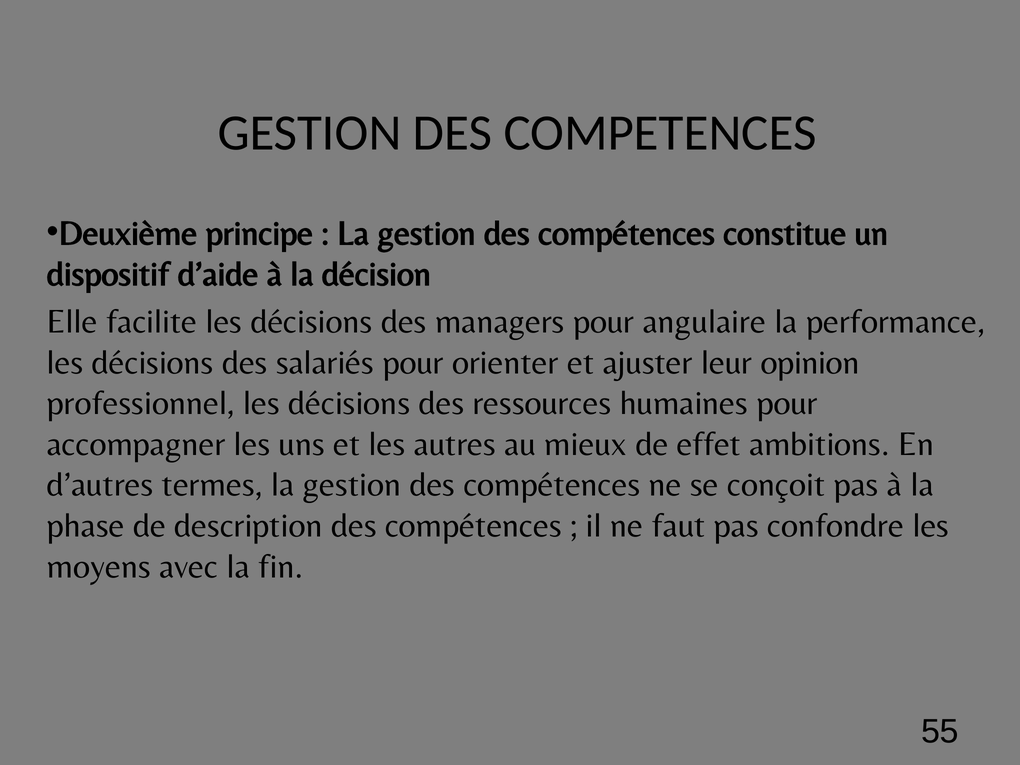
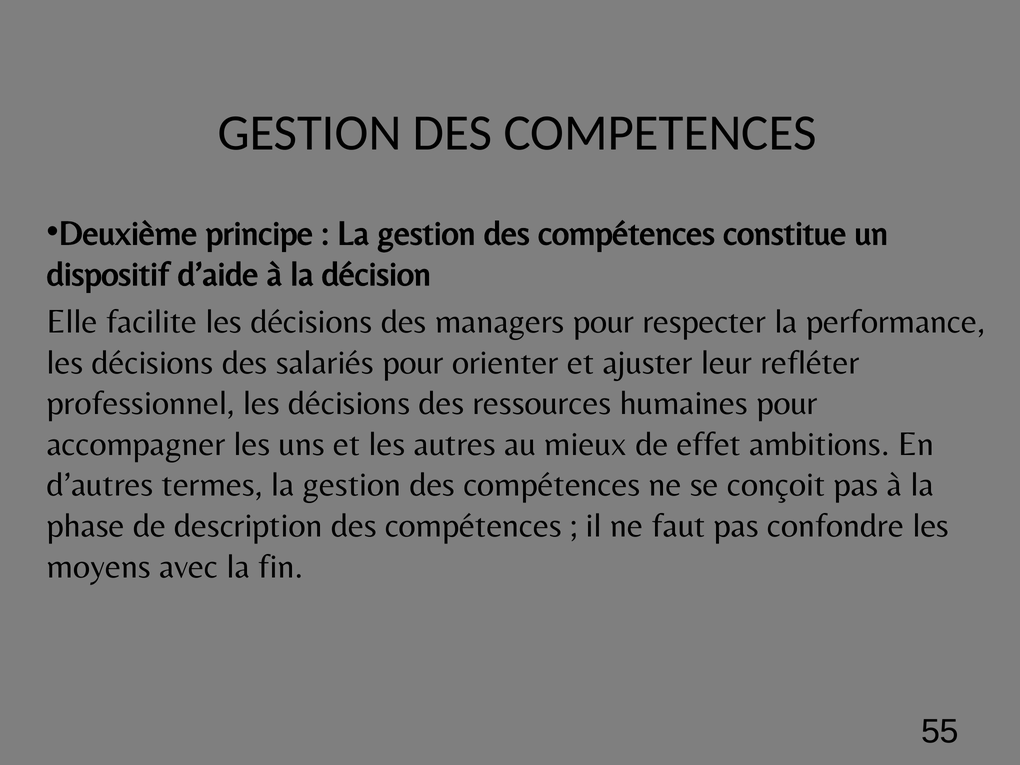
angulaire: angulaire -> respecter
opinion: opinion -> refléter
